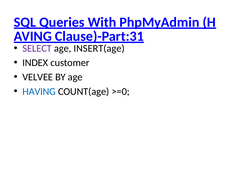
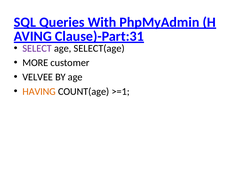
INSERT(age: INSERT(age -> SELECT(age
INDEX: INDEX -> MORE
HAVING colour: blue -> orange
>=0: >=0 -> >=1
